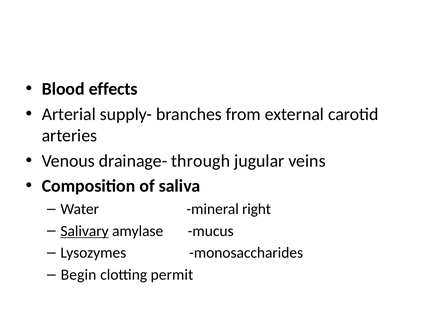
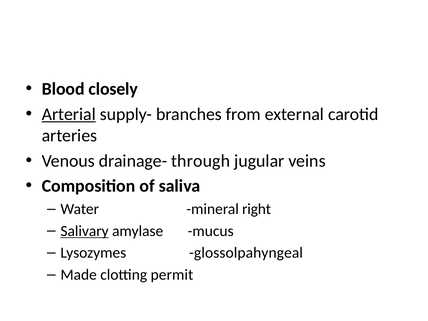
effects: effects -> closely
Arterial underline: none -> present
monosaccharides: monosaccharides -> glossolpahyngeal
Begin: Begin -> Made
